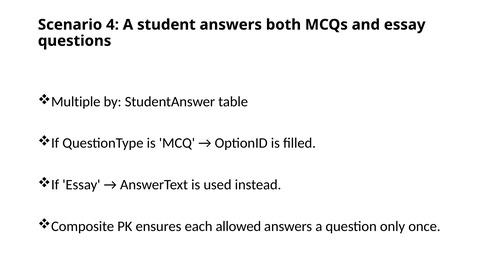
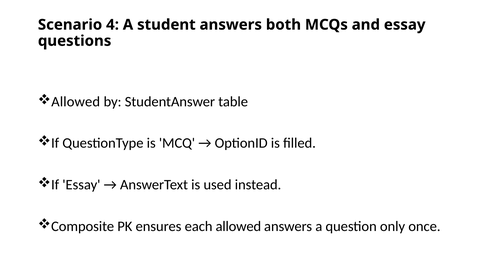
Multiple at (76, 102): Multiple -> Allowed
